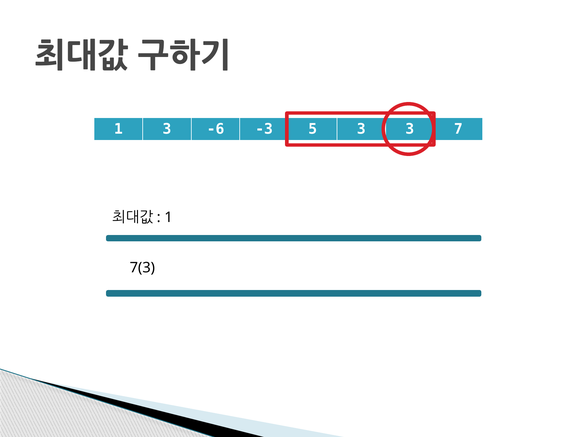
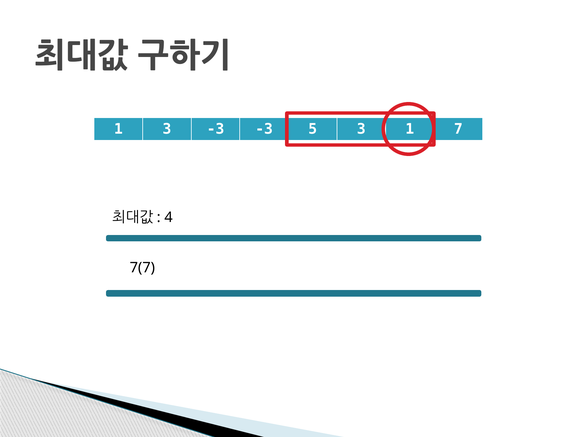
3 -6: -6 -> -3
3 3: 3 -> 1
1 at (169, 217): 1 -> 4
7(3: 7(3 -> 7(7
